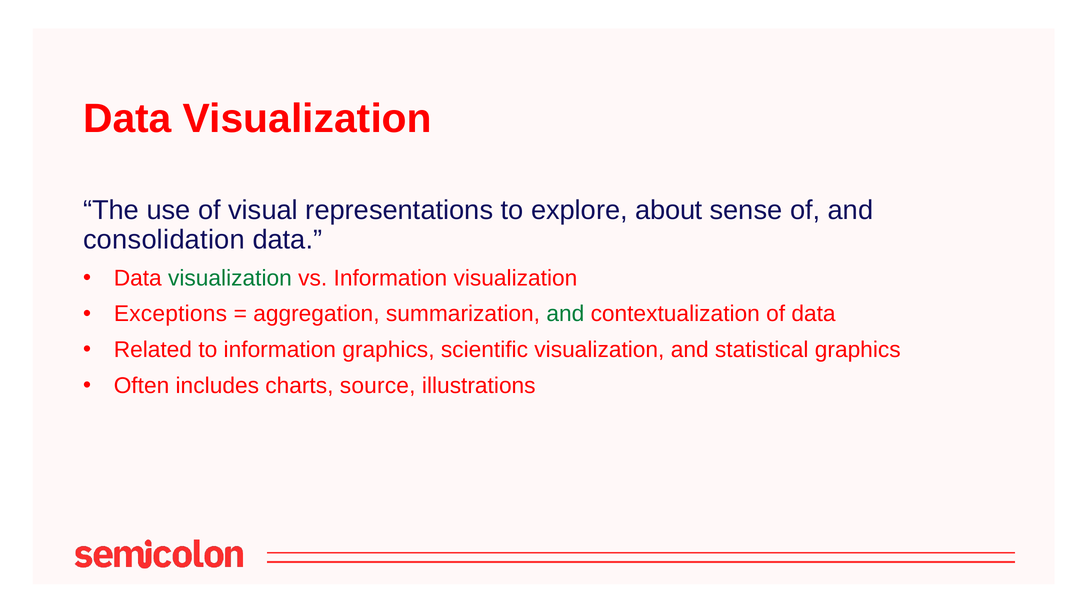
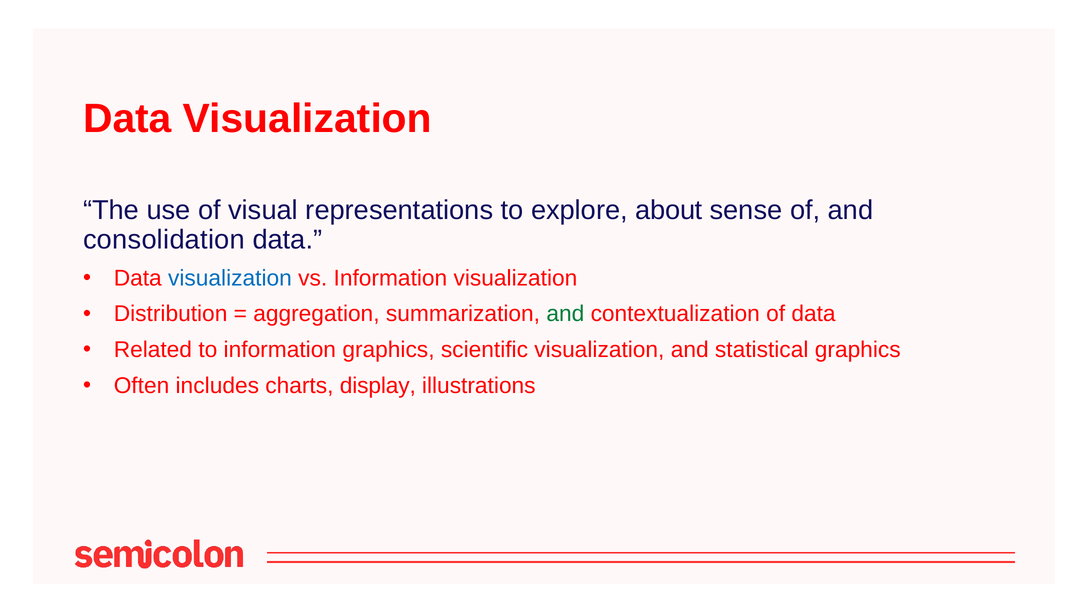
visualization at (230, 278) colour: green -> blue
Exceptions: Exceptions -> Distribution
source: source -> display
